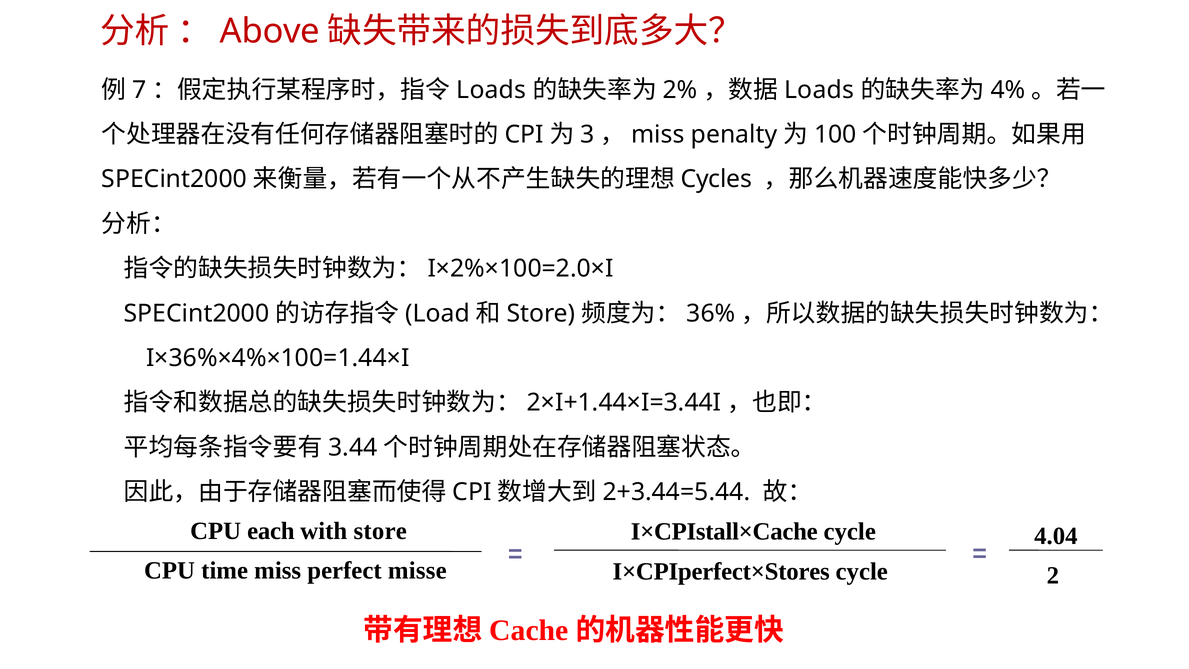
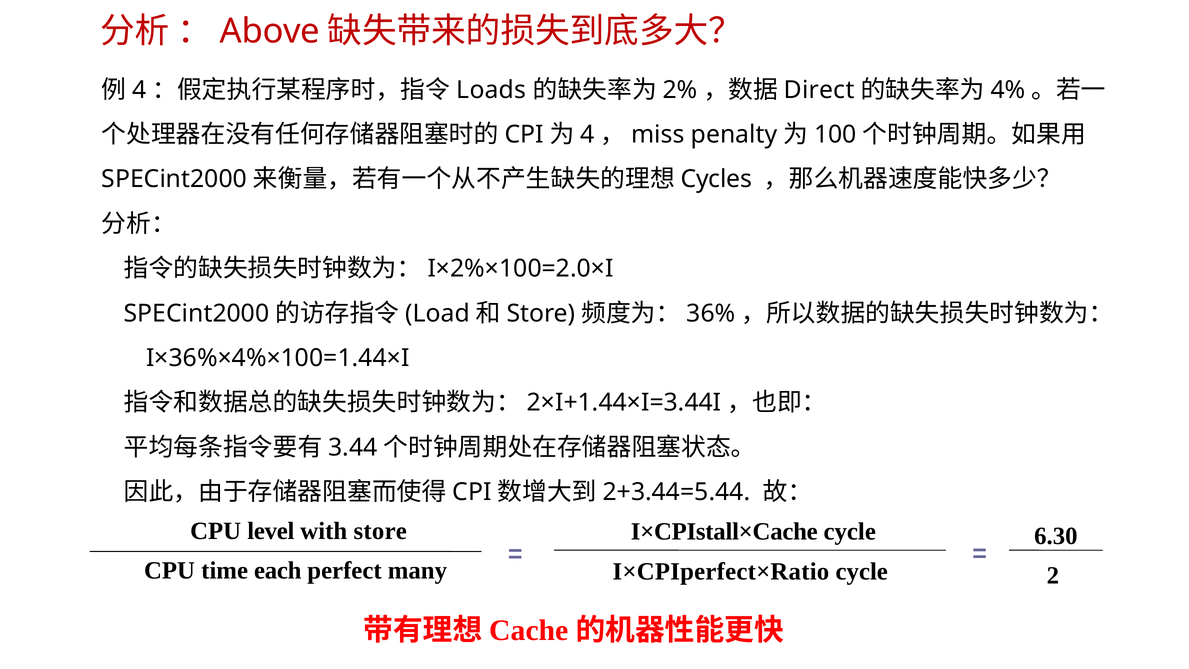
7 at (139, 90): 7 -> 4
Loads at (819, 90): Loads -> Direct
3 at (587, 135): 3 -> 4
each: each -> level
4.04: 4.04 -> 6.30
time miss: miss -> each
misse: misse -> many
I×CPIperfect×Stores: I×CPIperfect×Stores -> I×CPIperfect×Ratio
